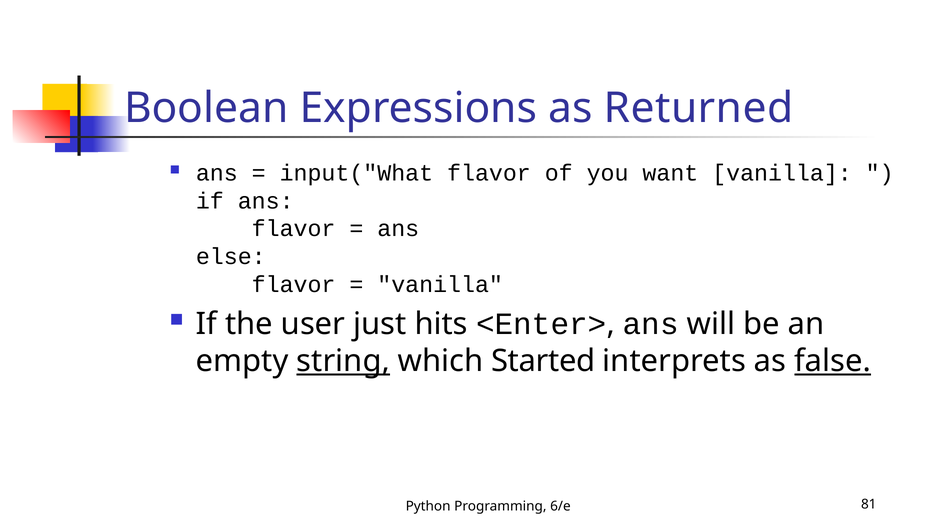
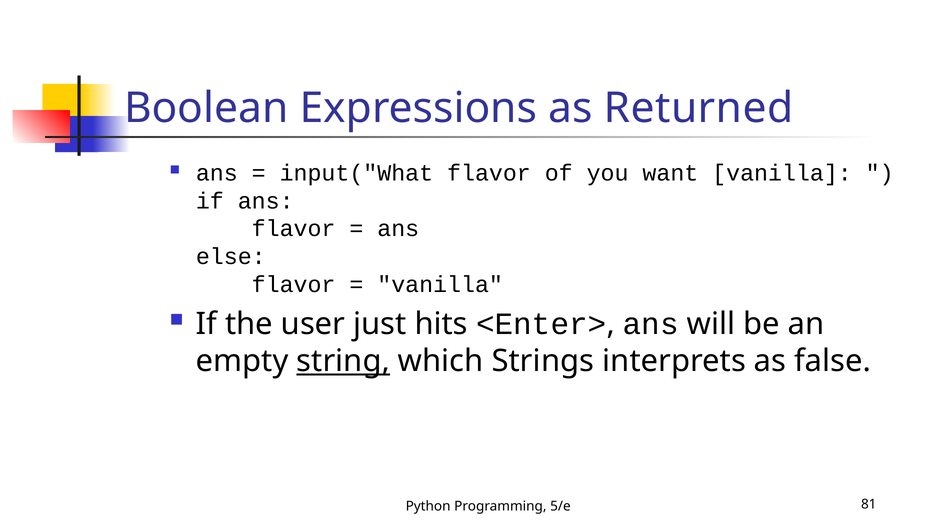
Started: Started -> Strings
false underline: present -> none
6/e: 6/e -> 5/e
